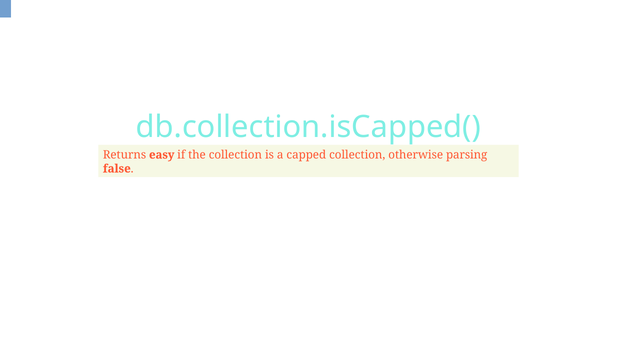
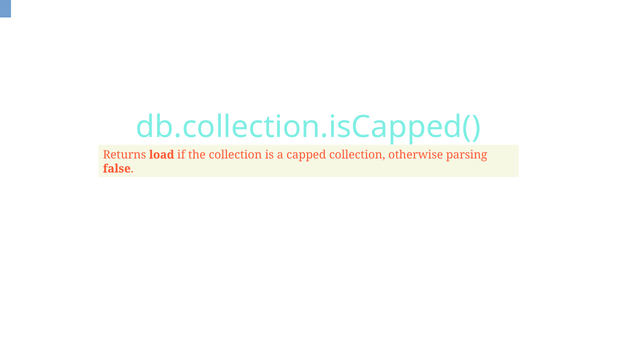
easy: easy -> load
